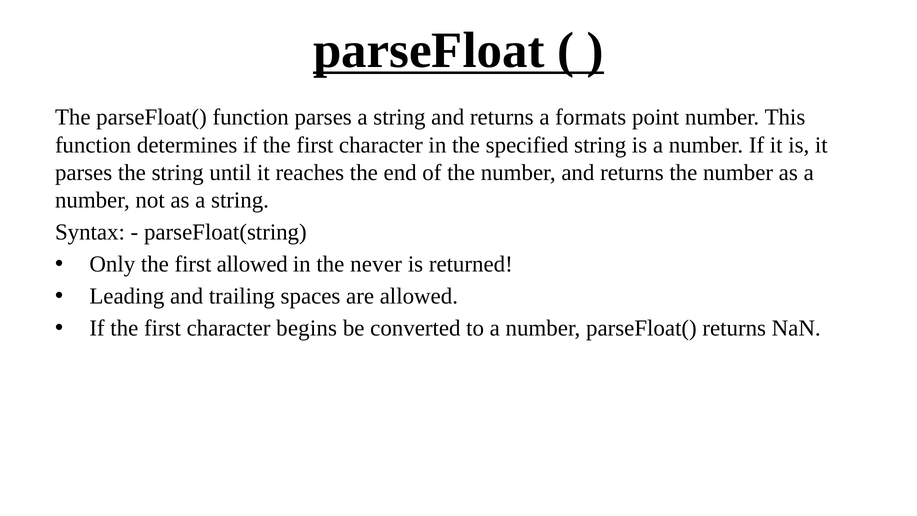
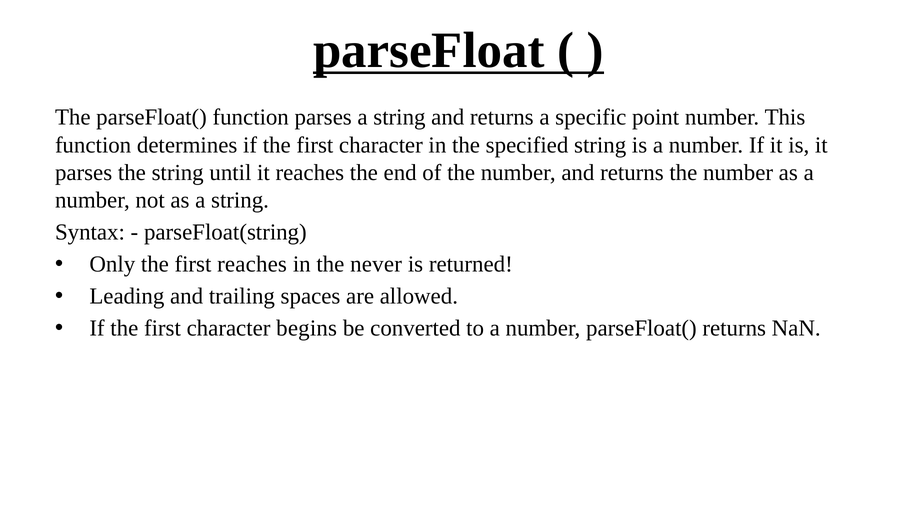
formats: formats -> specific
first allowed: allowed -> reaches
